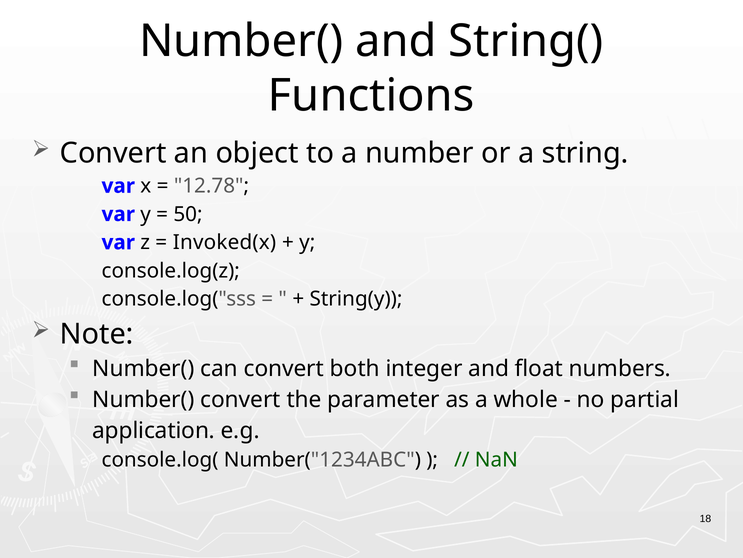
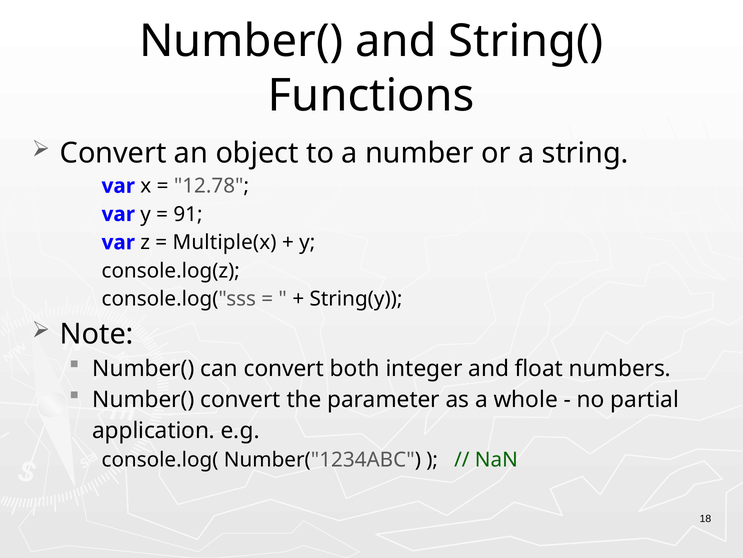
50: 50 -> 91
Invoked(x: Invoked(x -> Multiple(x
